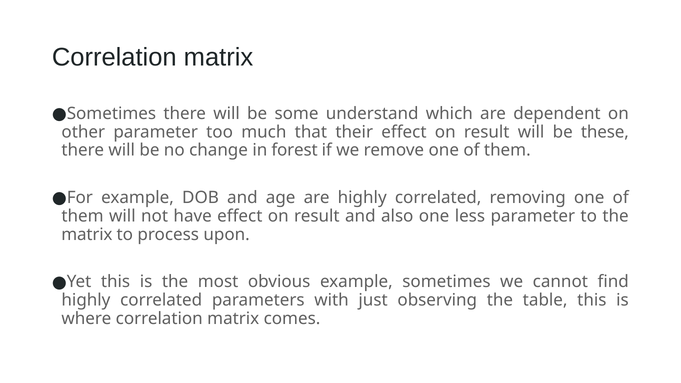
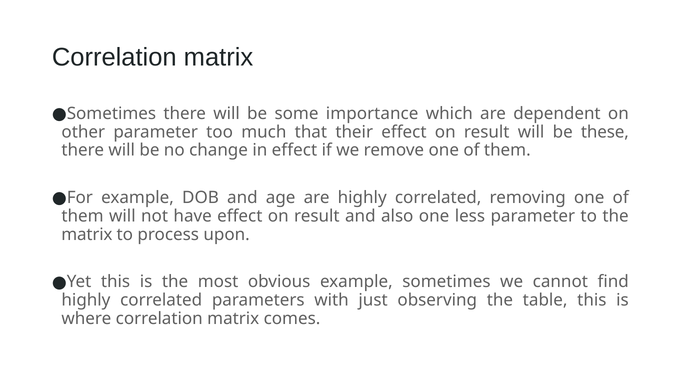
understand: understand -> importance
in forest: forest -> effect
